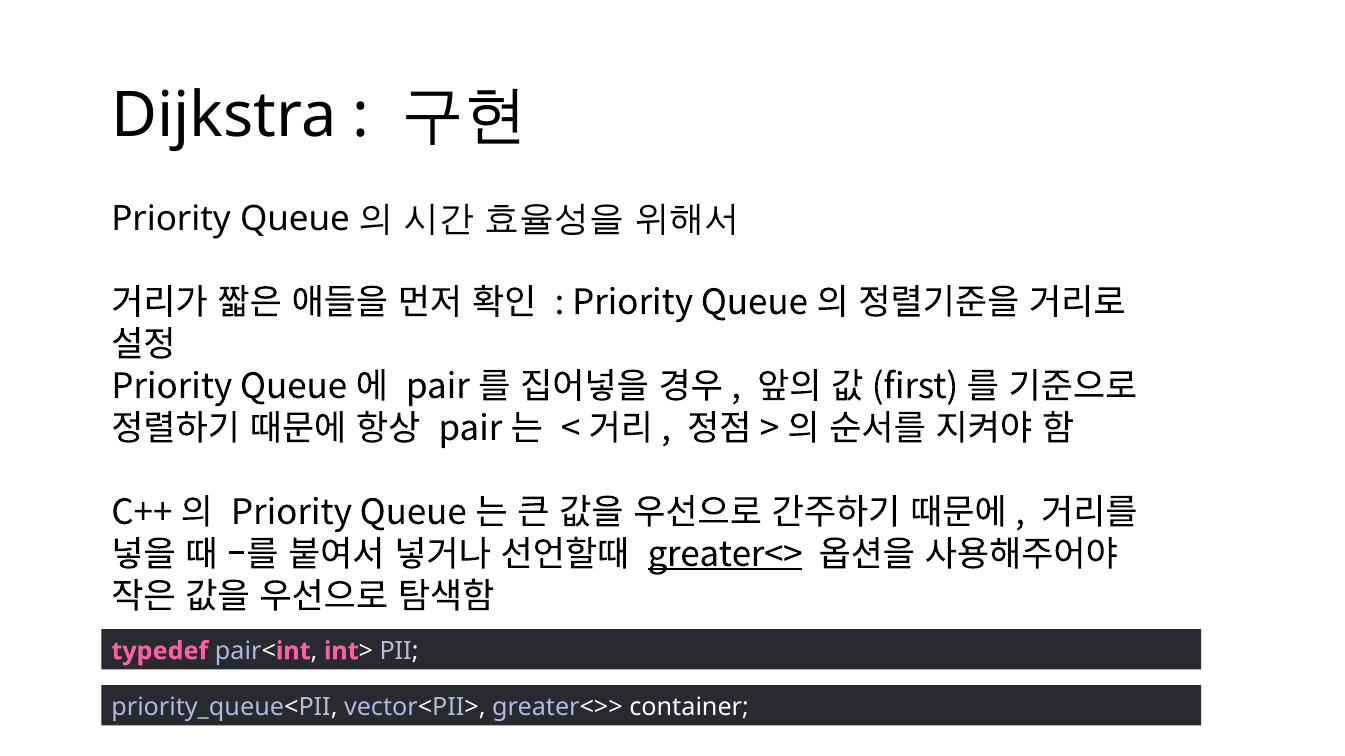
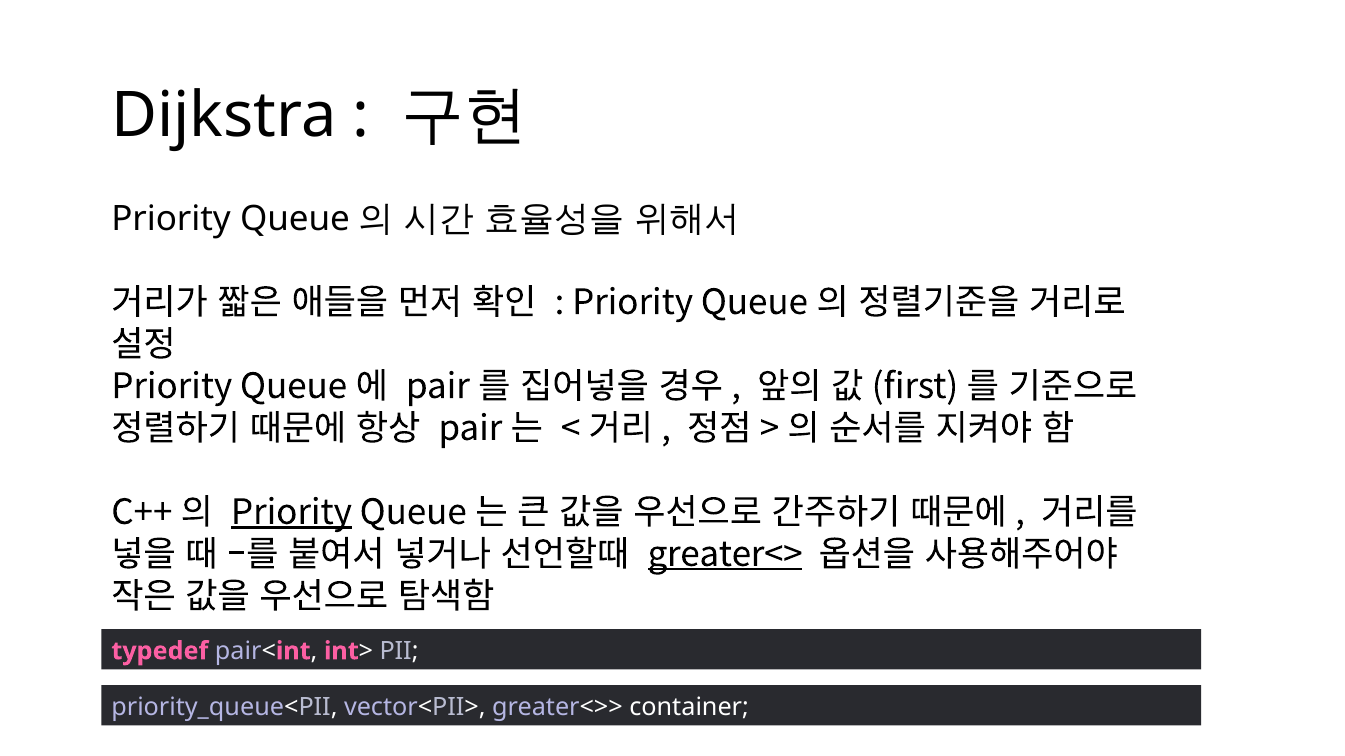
Priority at (291, 513) underline: none -> present
